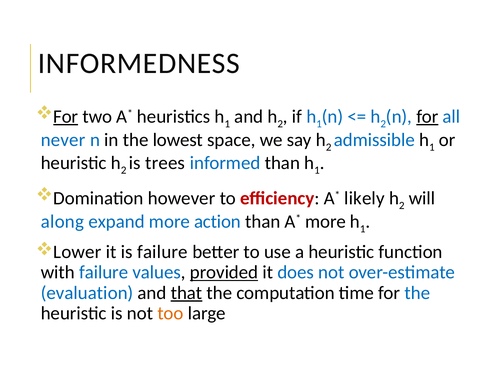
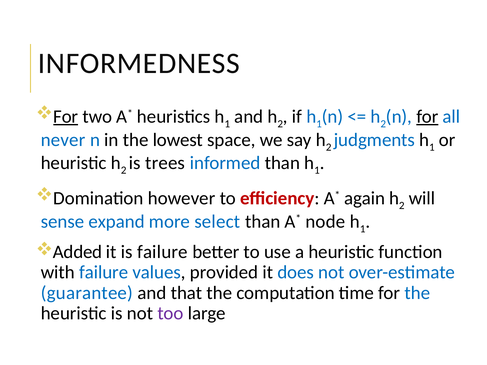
admissible: admissible -> judgments
likely: likely -> again
along: along -> sense
action: action -> select
more at (326, 222): more -> node
Lower: Lower -> Added
provided underline: present -> none
evaluation: evaluation -> guarantee
that underline: present -> none
too colour: orange -> purple
